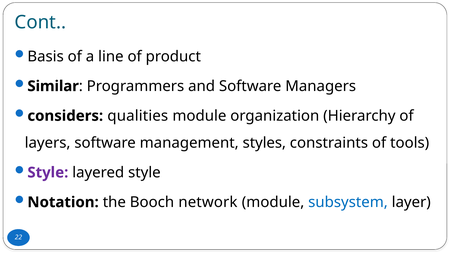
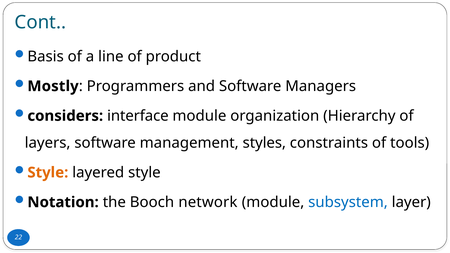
Similar: Similar -> Mostly
qualities: qualities -> interface
Style at (48, 173) colour: purple -> orange
